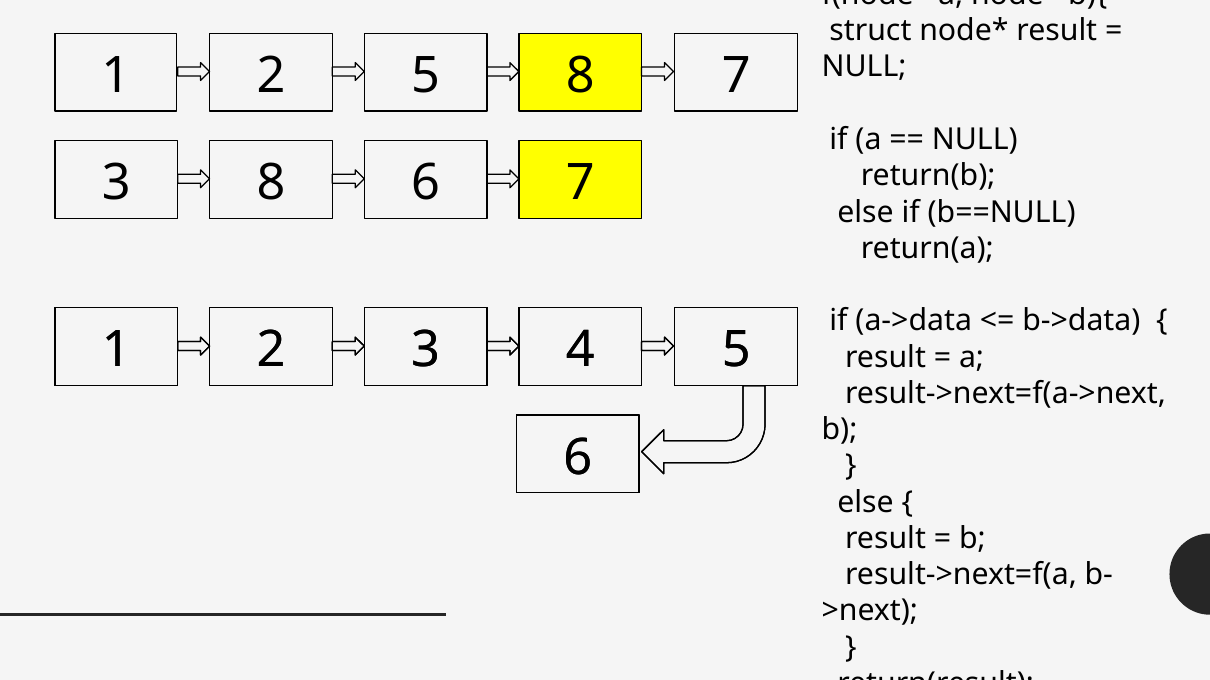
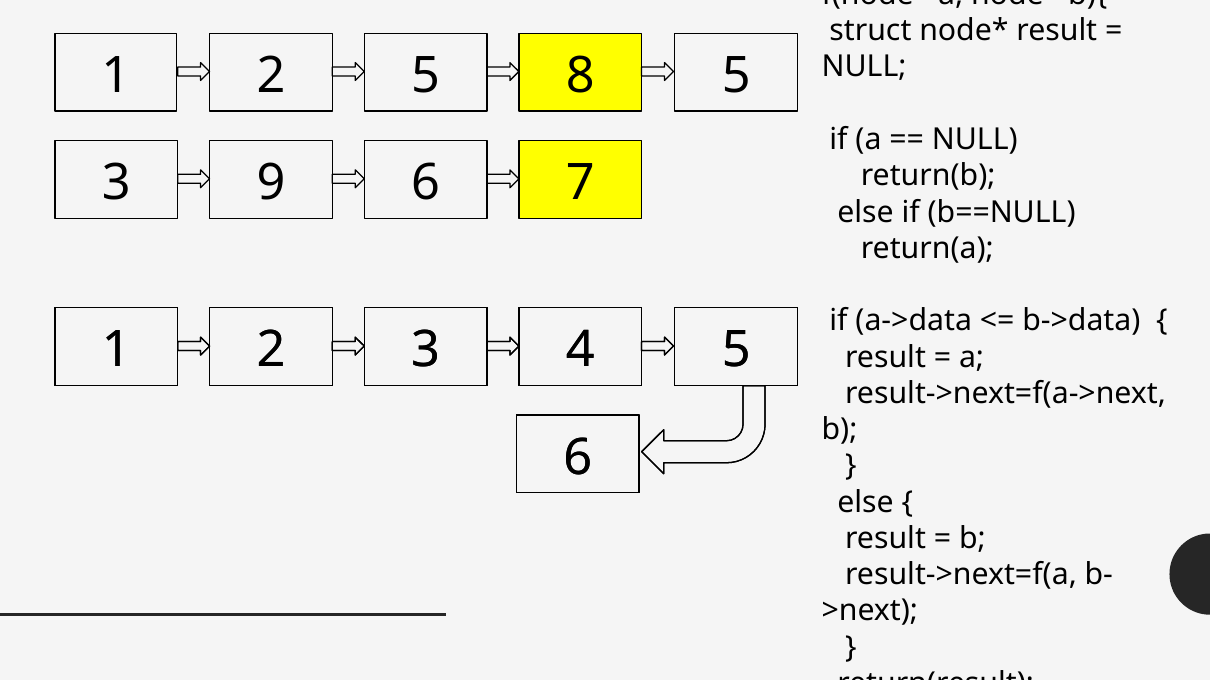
8 7: 7 -> 5
3 8: 8 -> 9
